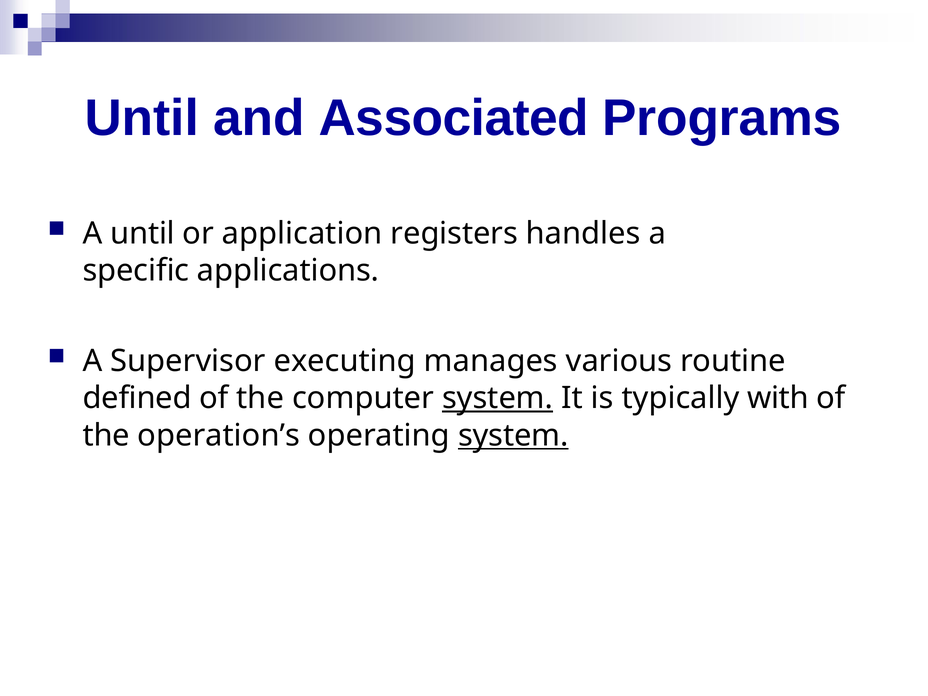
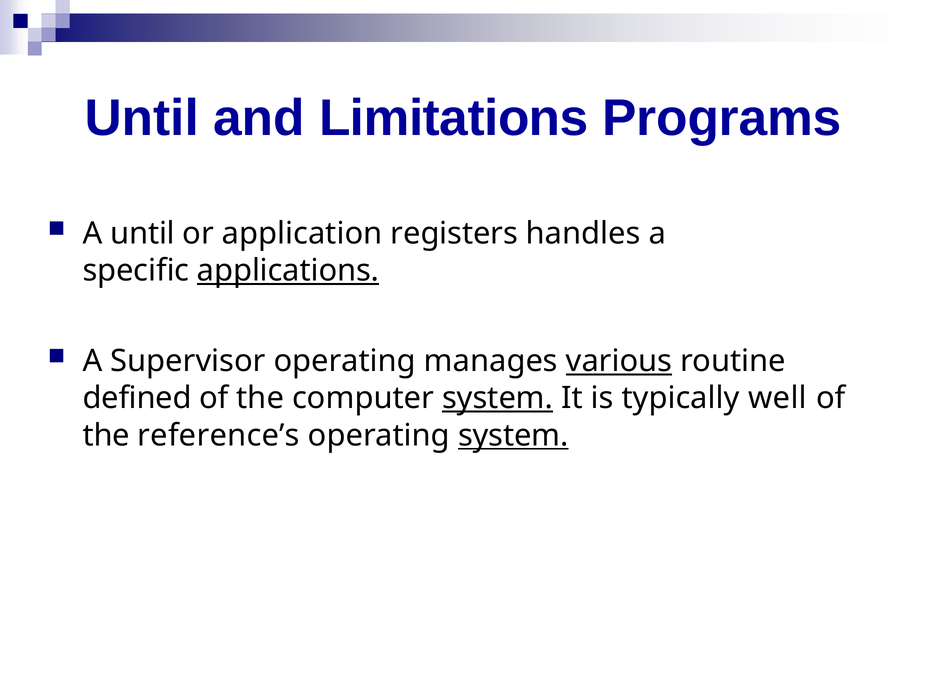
Associated: Associated -> Limitations
applications underline: none -> present
Supervisor executing: executing -> operating
various underline: none -> present
with: with -> well
operation’s: operation’s -> reference’s
